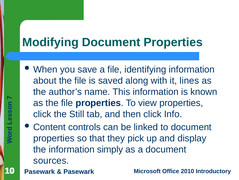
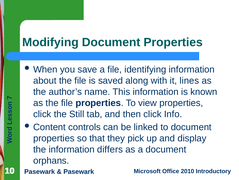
simply: simply -> differs
sources: sources -> orphans
